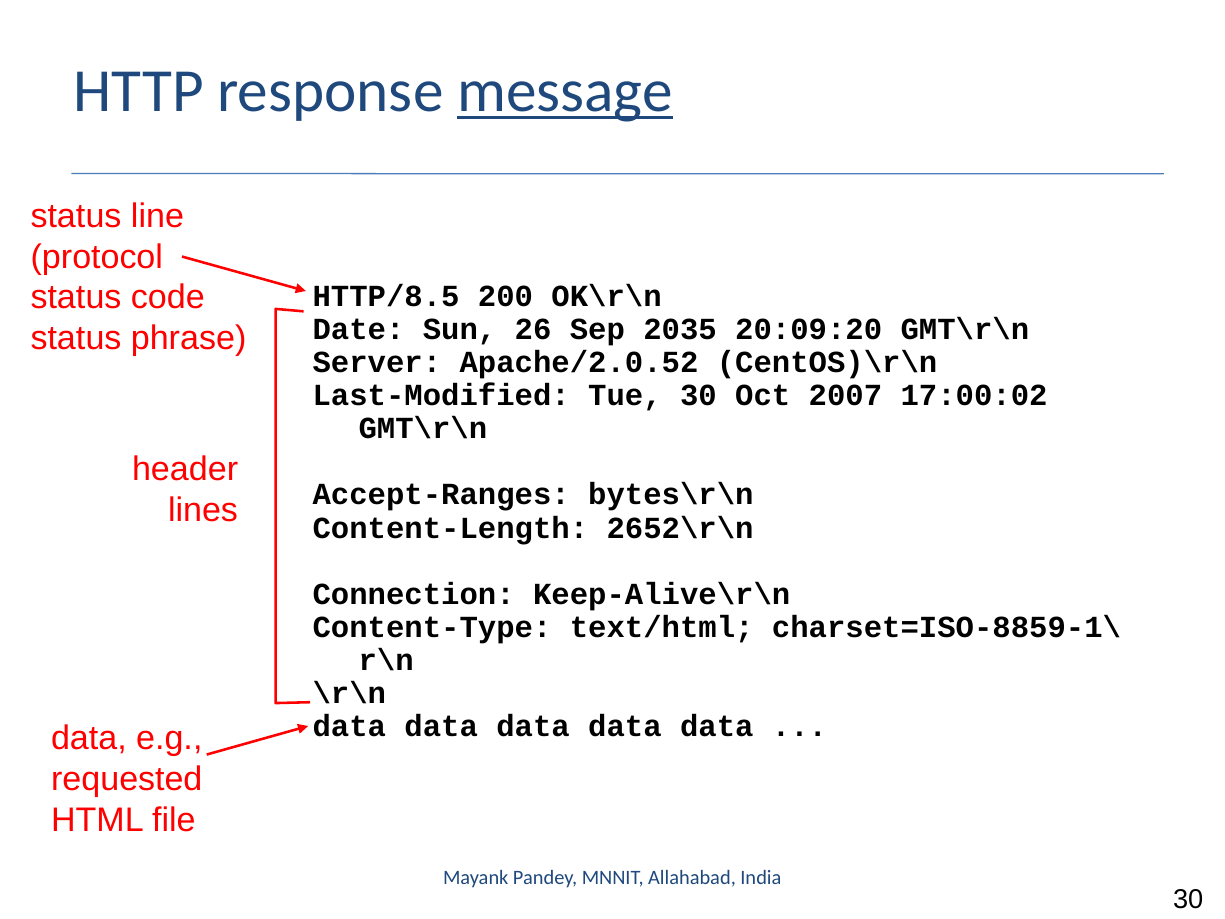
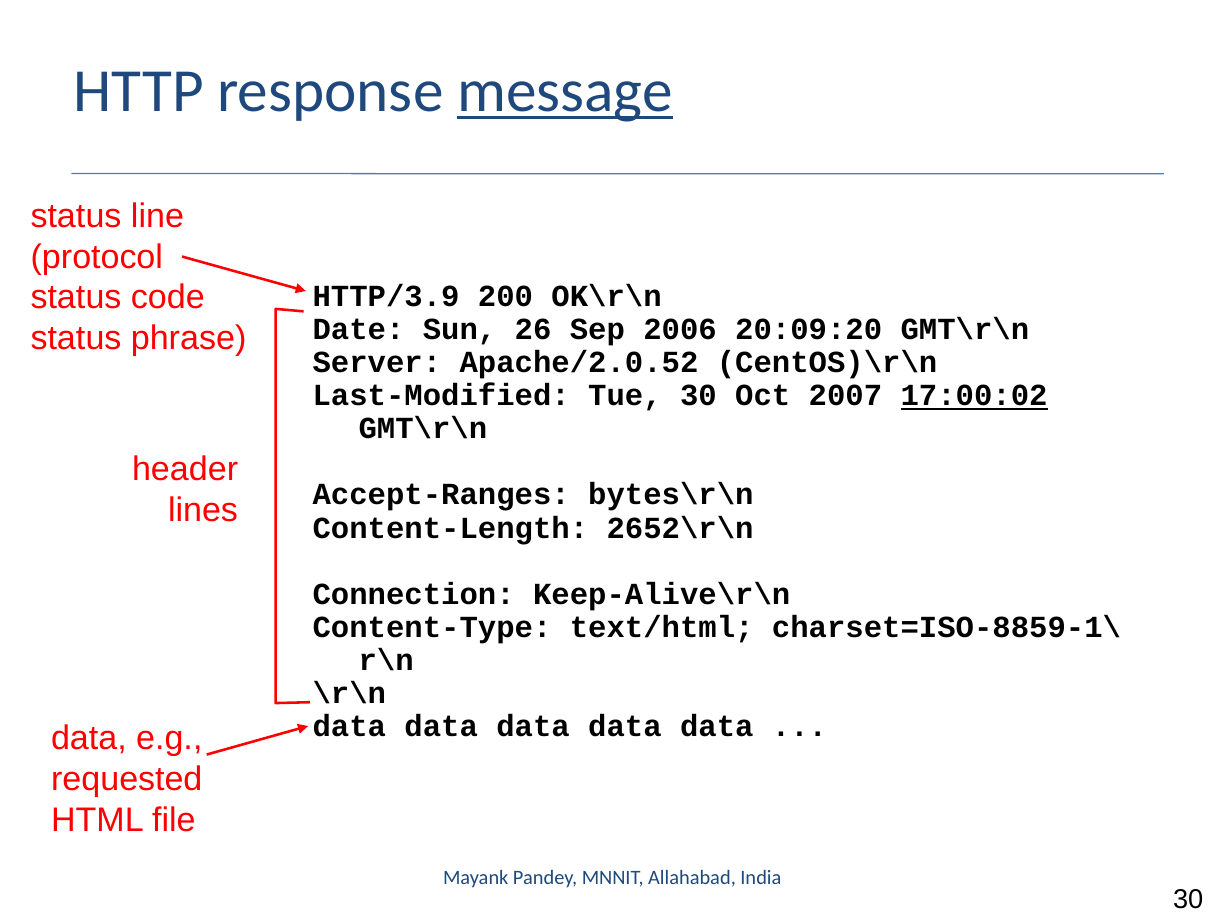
HTTP/8.5: HTTP/8.5 -> HTTP/3.9
2035: 2035 -> 2006
17:00:02 underline: none -> present
